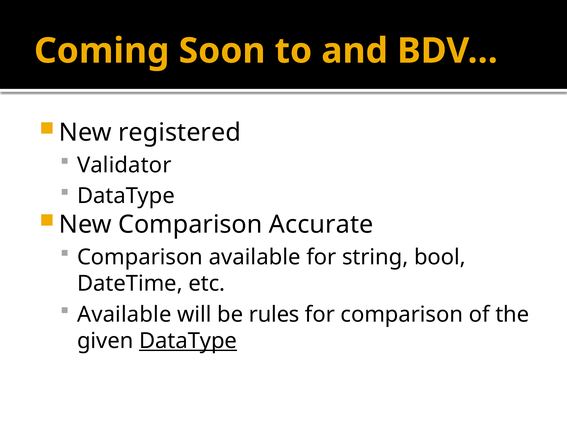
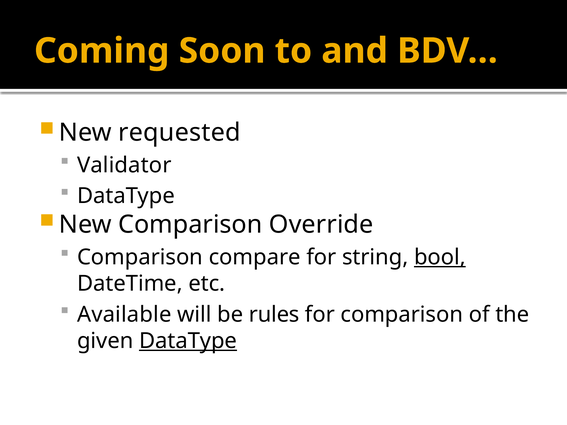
registered: registered -> requested
Accurate: Accurate -> Override
Comparison available: available -> compare
bool underline: none -> present
